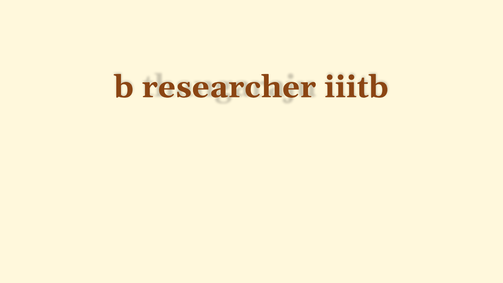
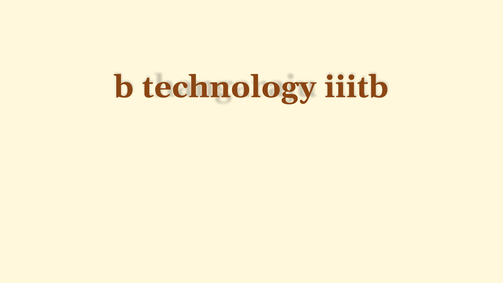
researcher: researcher -> technology
